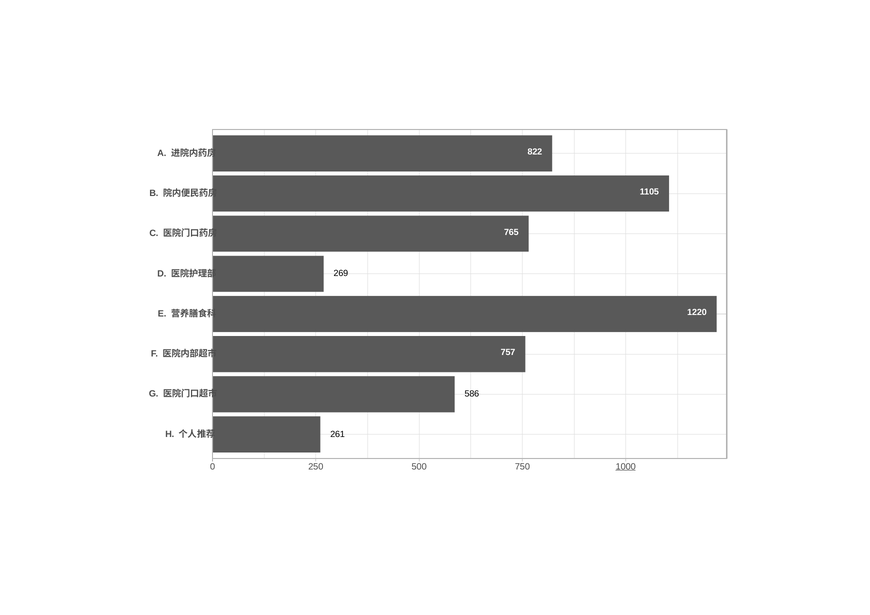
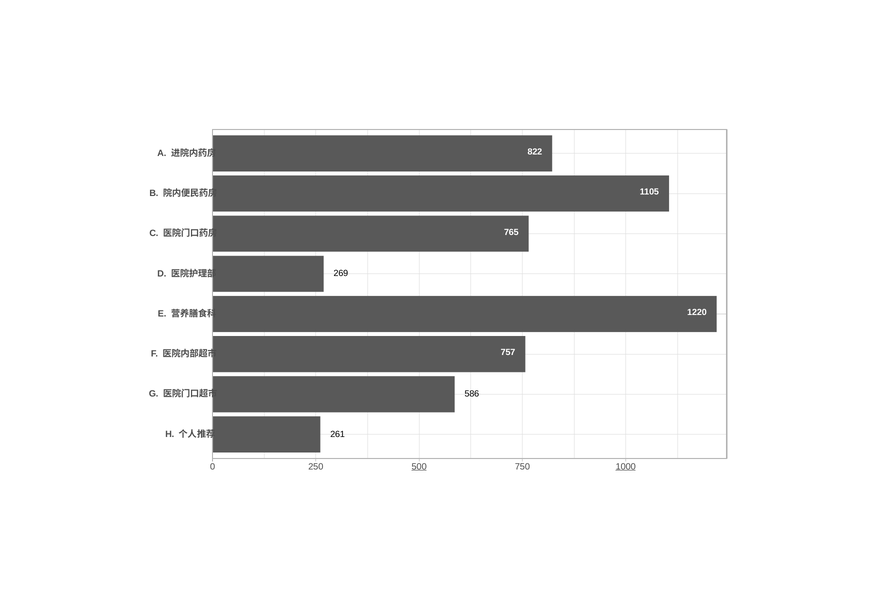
500 underline: none -> present
